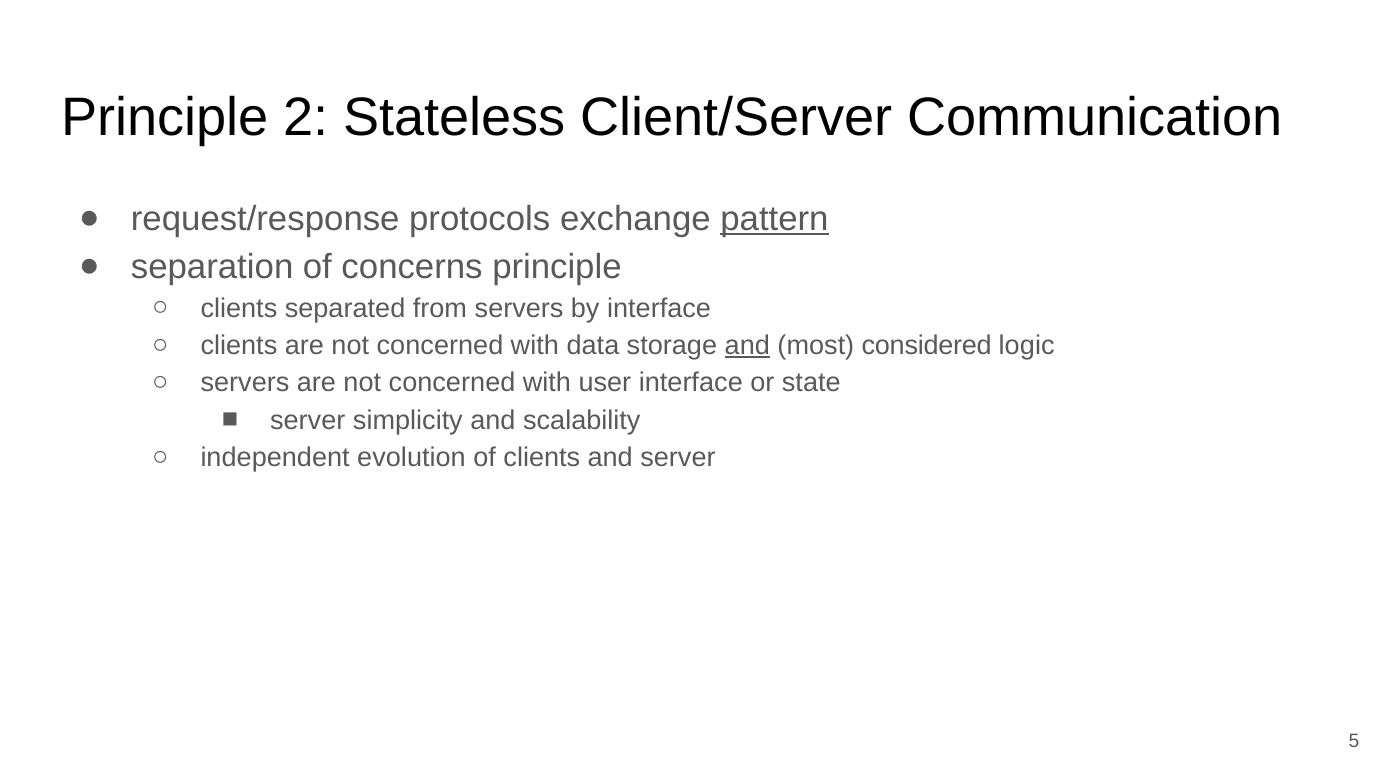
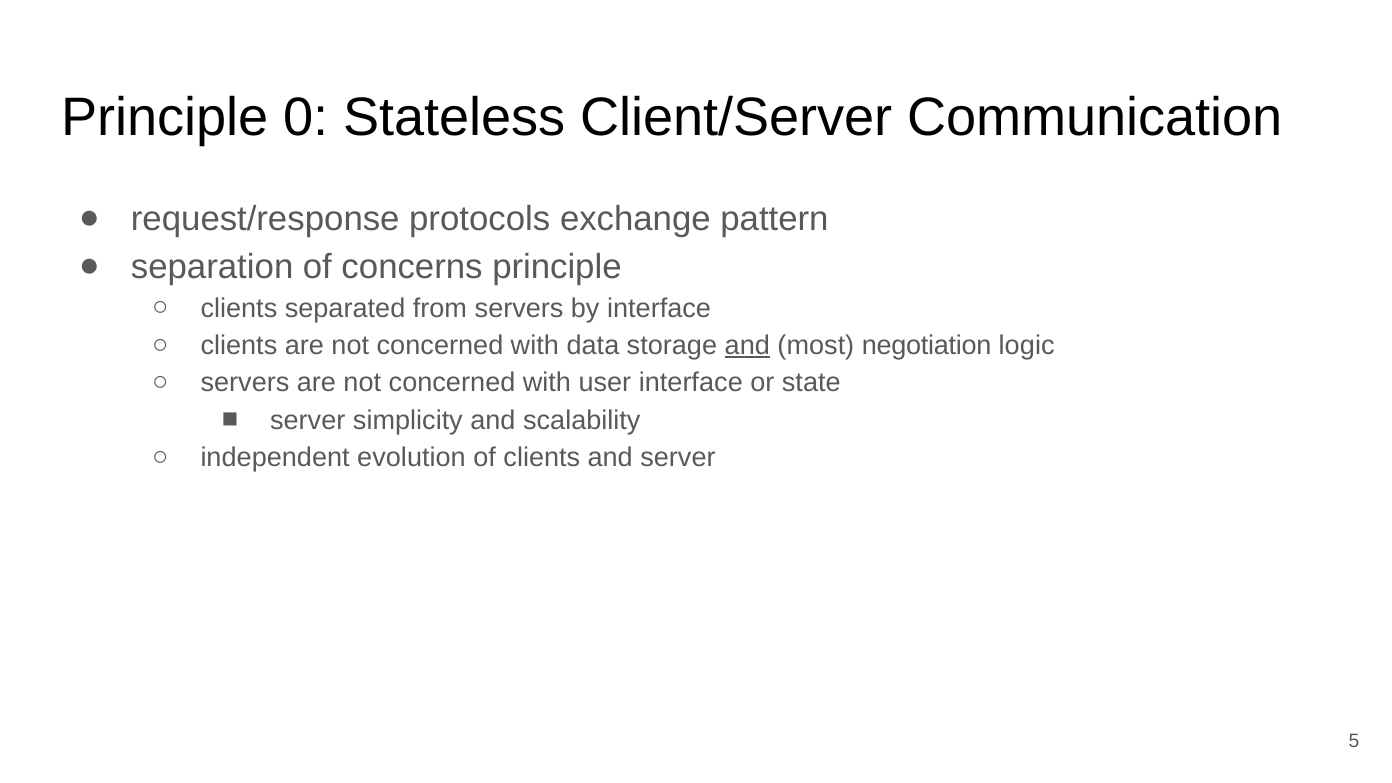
2: 2 -> 0
pattern underline: present -> none
considered: considered -> negotiation
